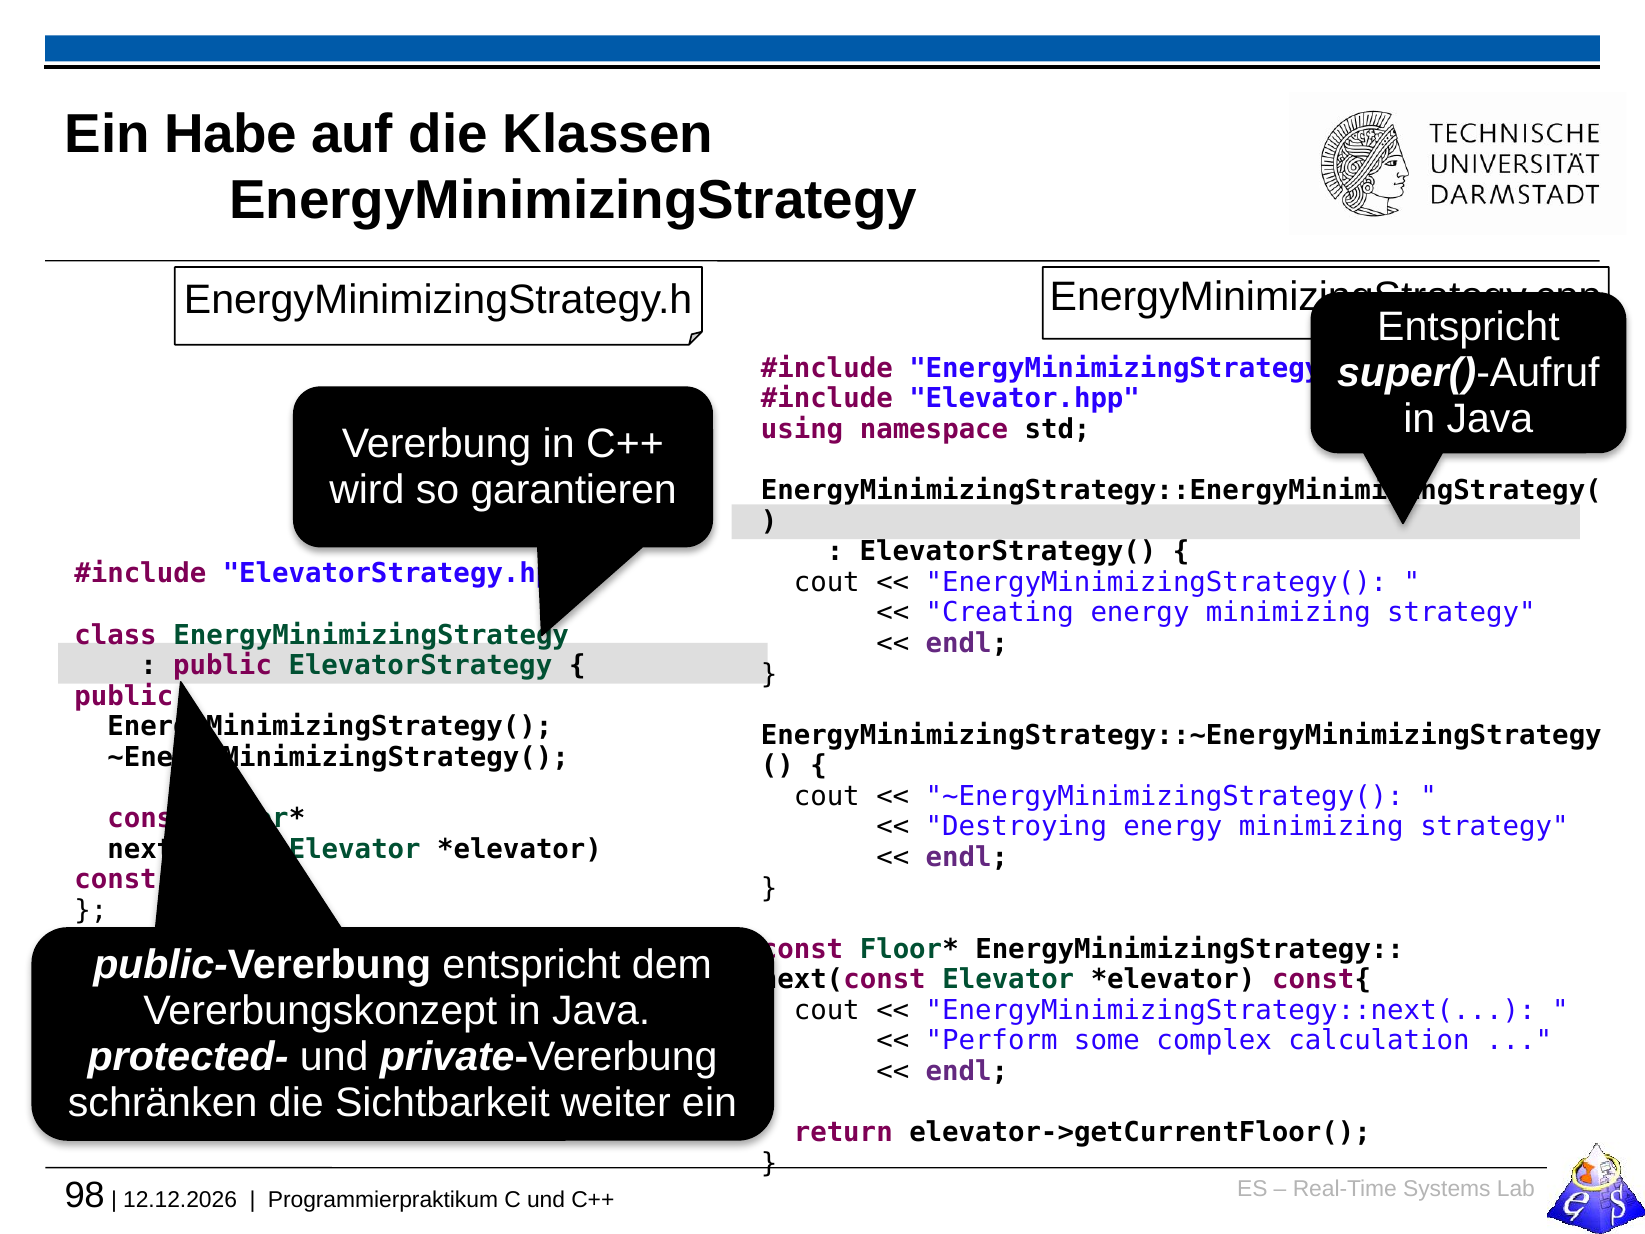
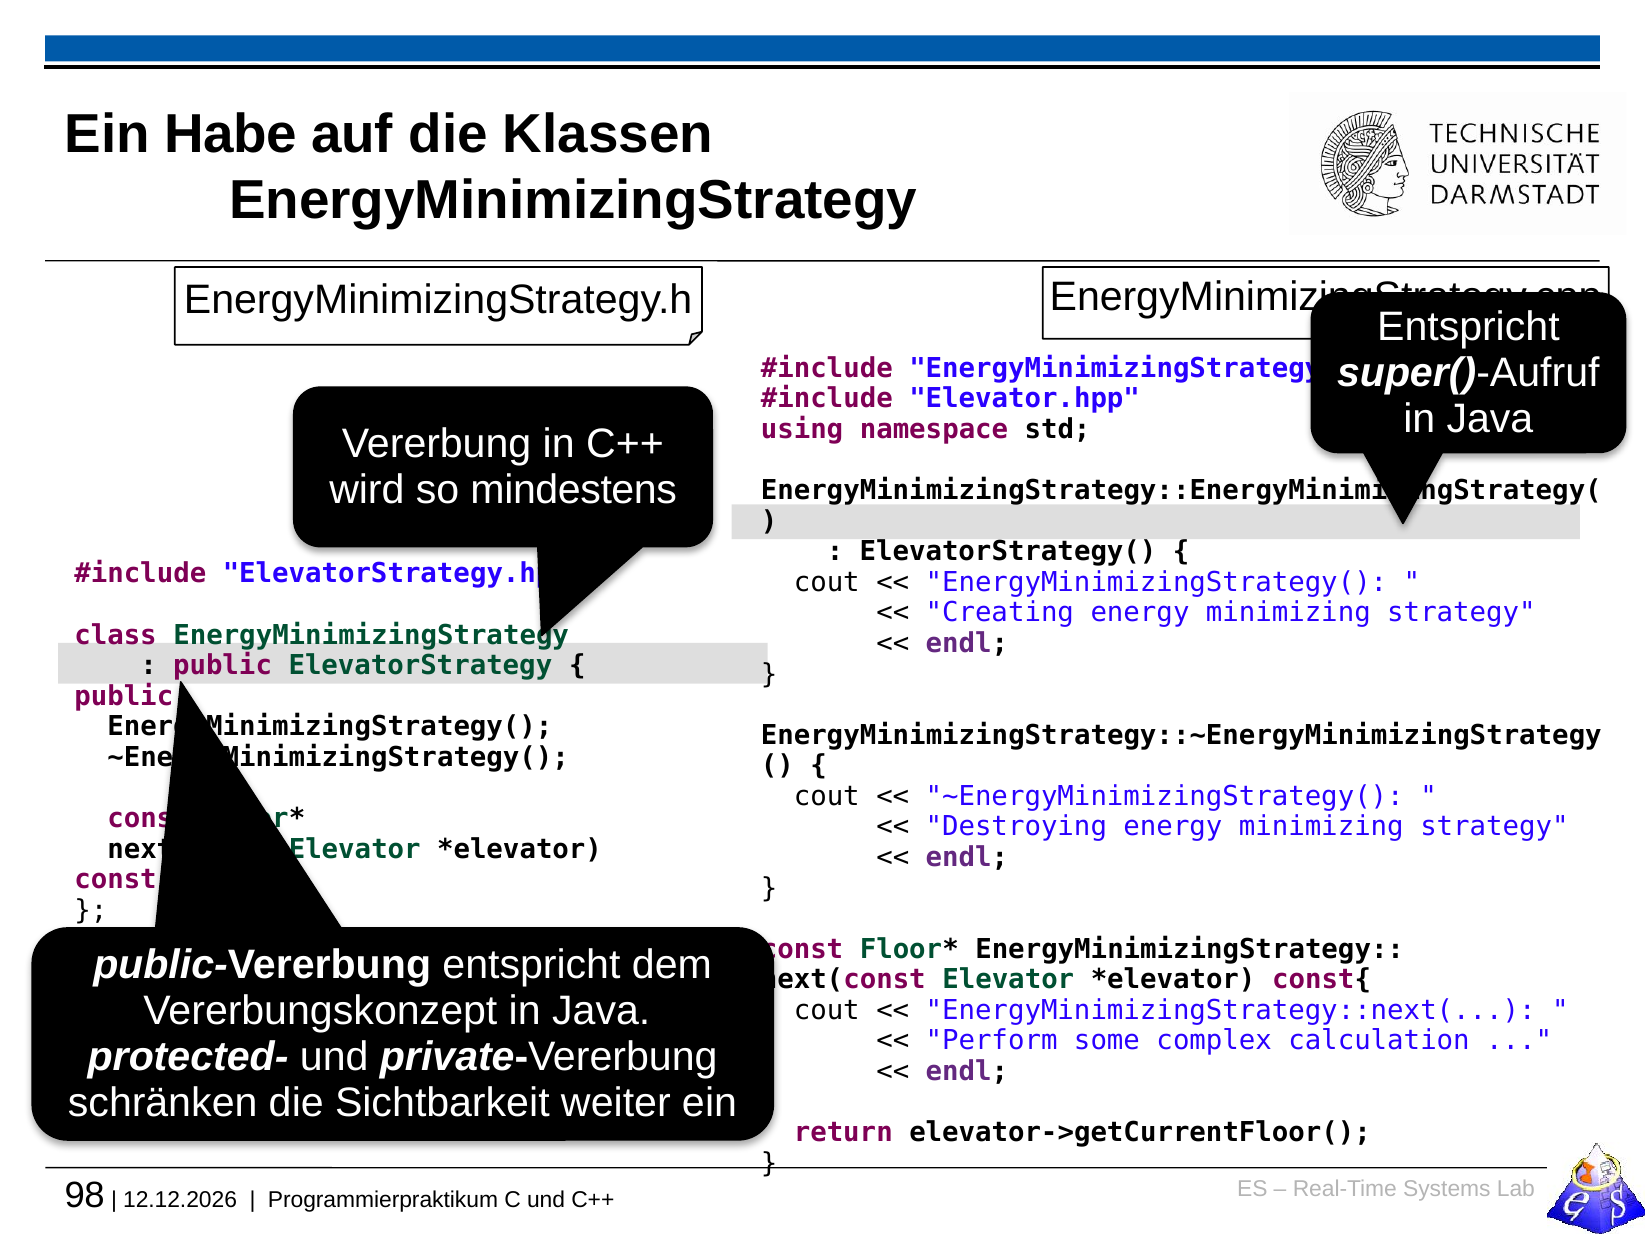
garantieren: garantieren -> mindestens
